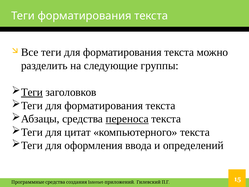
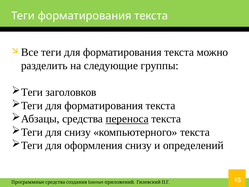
Теги at (32, 92) underline: present -> none
для цитат: цитат -> снизу
оформления ввода: ввода -> снизу
